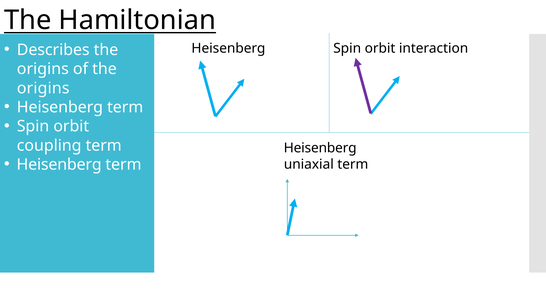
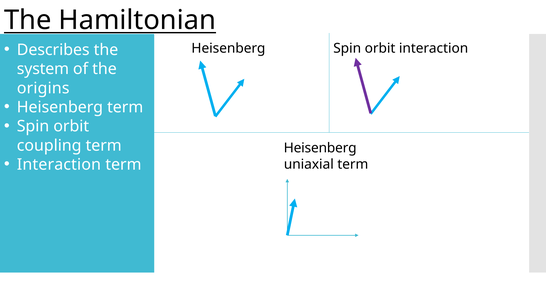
origins at (43, 69): origins -> system
Heisenberg at (59, 165): Heisenberg -> Interaction
